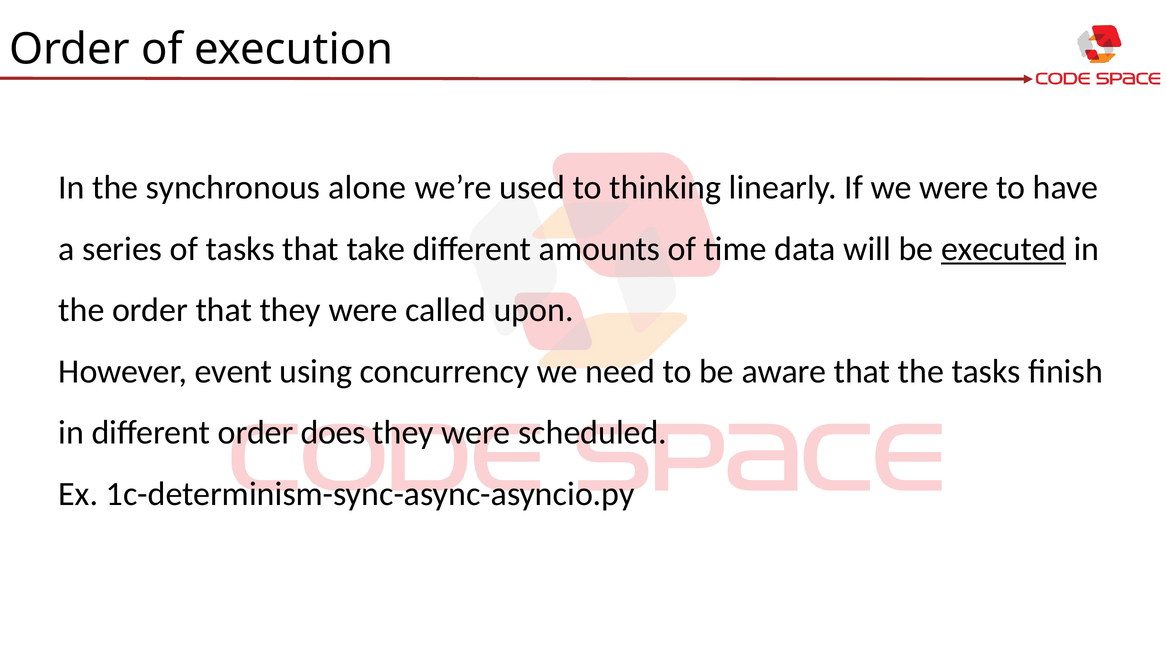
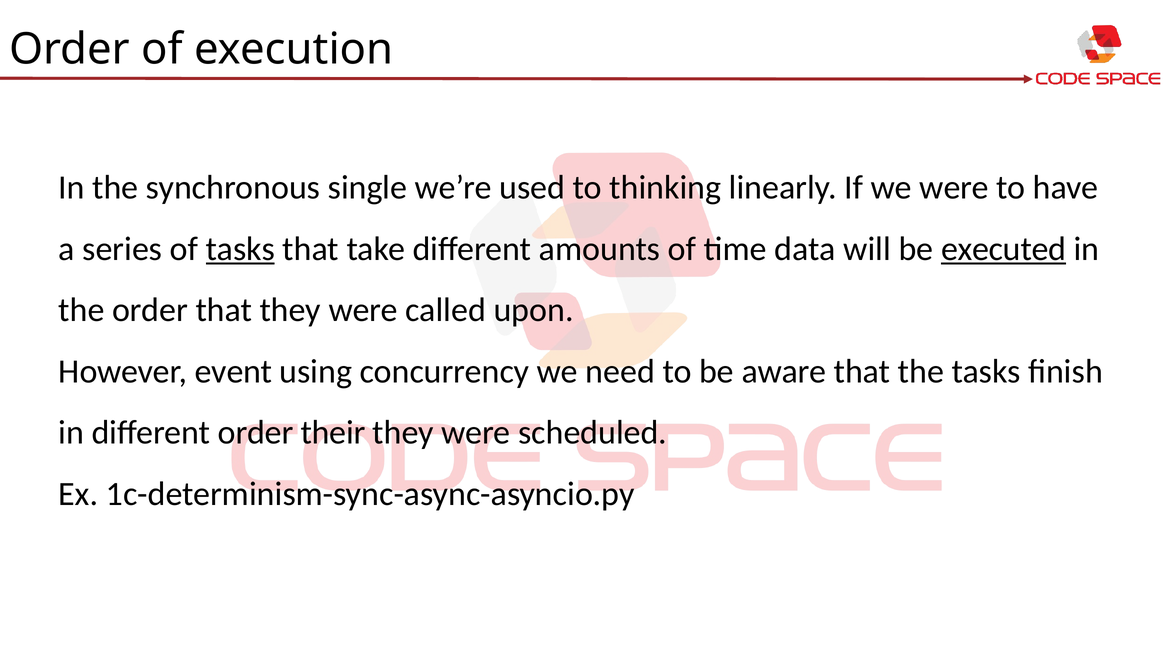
alone: alone -> single
tasks at (240, 249) underline: none -> present
does: does -> their
